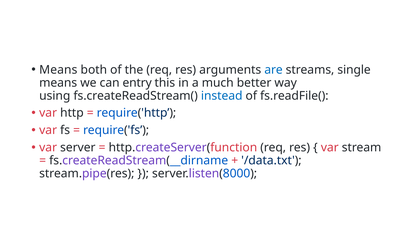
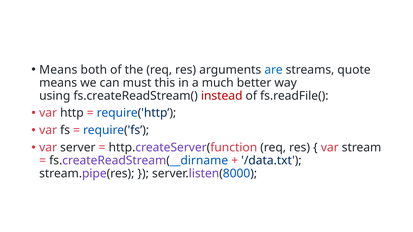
single: single -> quote
entry: entry -> must
instead colour: blue -> red
